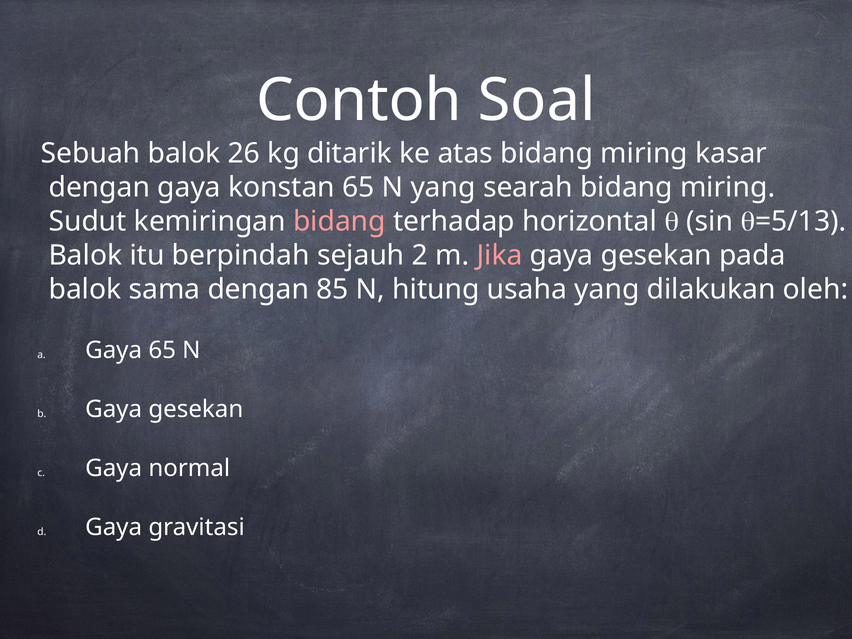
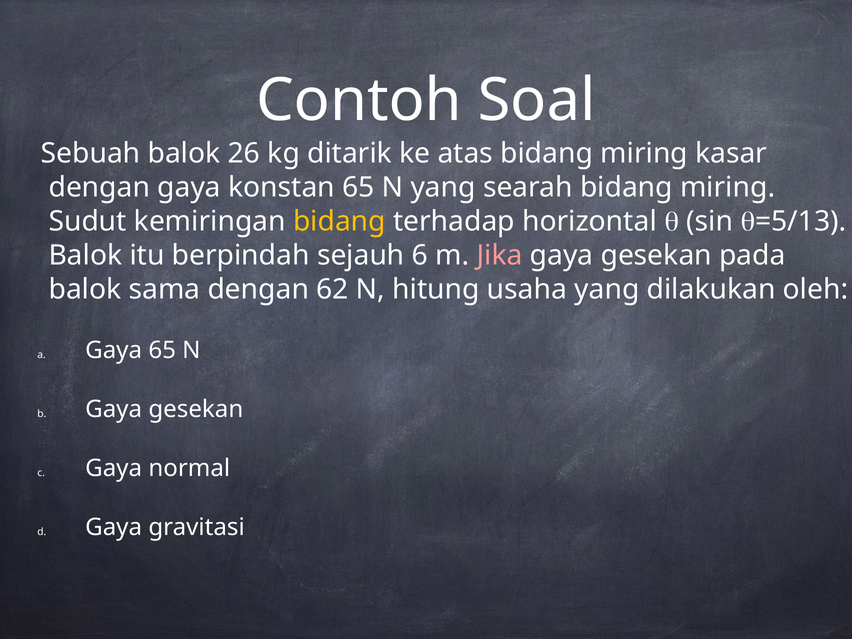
bidang at (339, 221) colour: pink -> yellow
2: 2 -> 6
85: 85 -> 62
